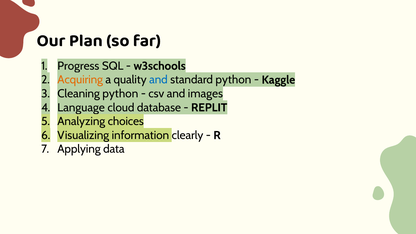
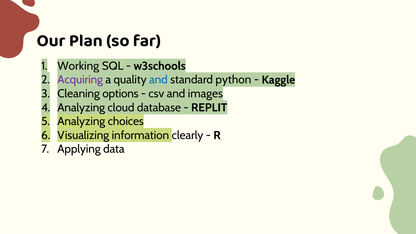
Progress: Progress -> Working
Acquiring colour: orange -> purple
Cleaning python: python -> options
Language at (81, 108): Language -> Analyzing
